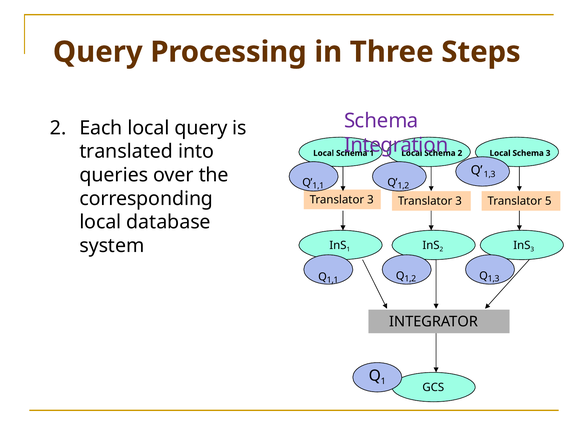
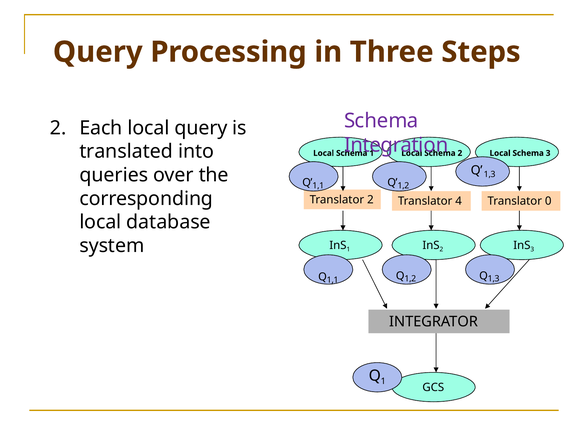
3 at (370, 200): 3 -> 2
3 at (459, 201): 3 -> 4
5: 5 -> 0
